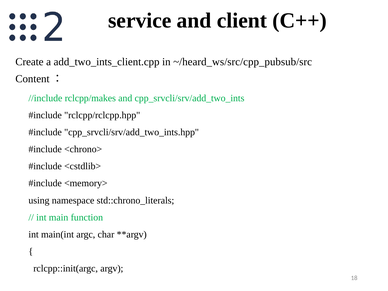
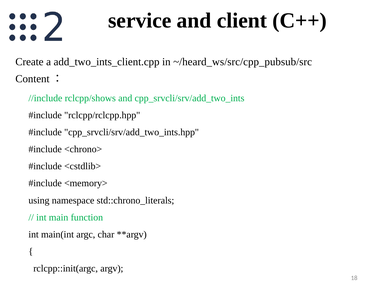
rclcpp/makes: rclcpp/makes -> rclcpp/shows
